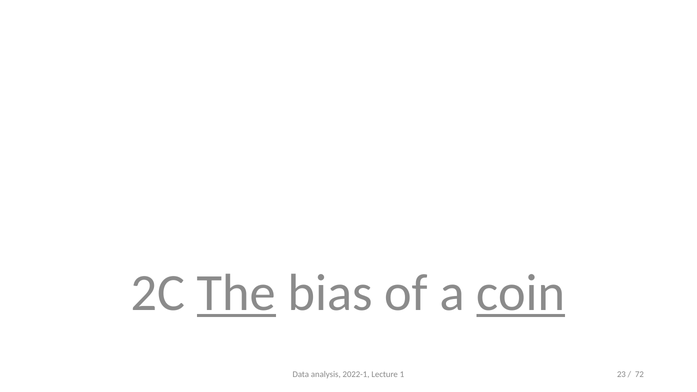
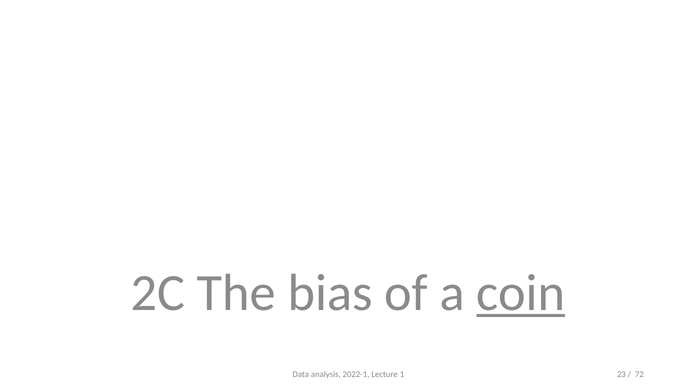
The underline: present -> none
